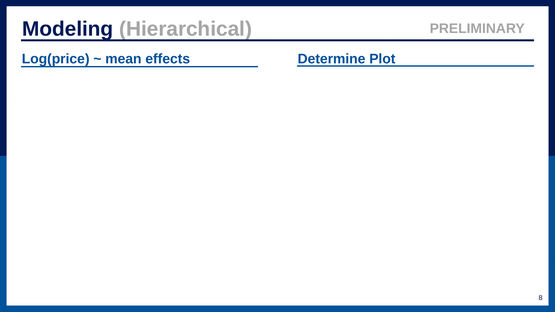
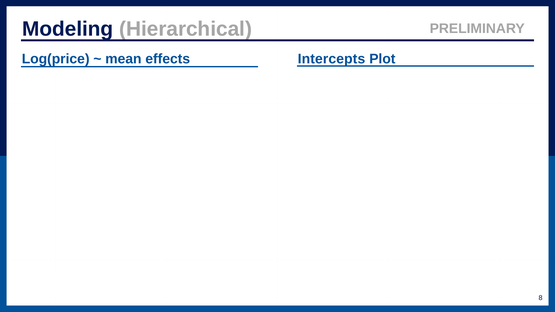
Determine: Determine -> Intercepts
